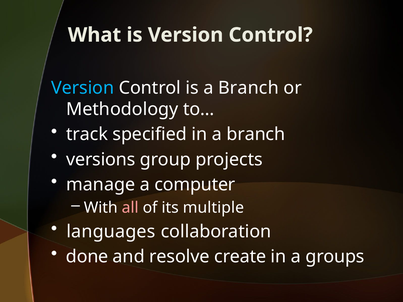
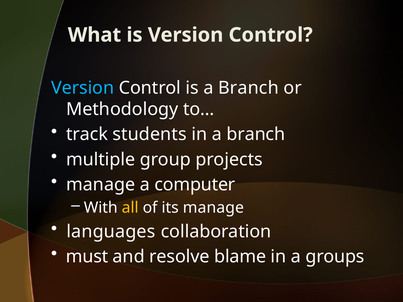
specified: specified -> students
versions: versions -> multiple
all colour: pink -> yellow
its multiple: multiple -> manage
done: done -> must
create: create -> blame
